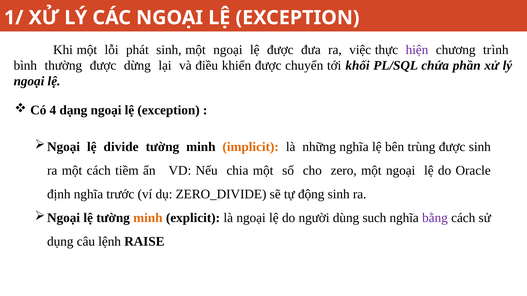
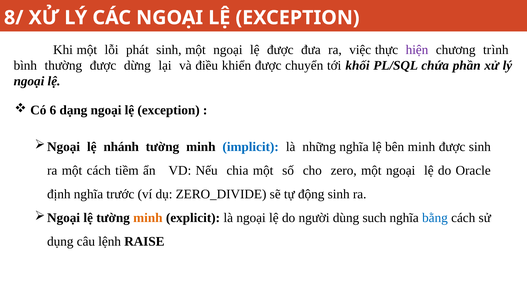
1/: 1/ -> 8/
4: 4 -> 6
divide: divide -> nhánh
implicit colour: orange -> blue
bên trùng: trùng -> minh
bằng colour: purple -> blue
